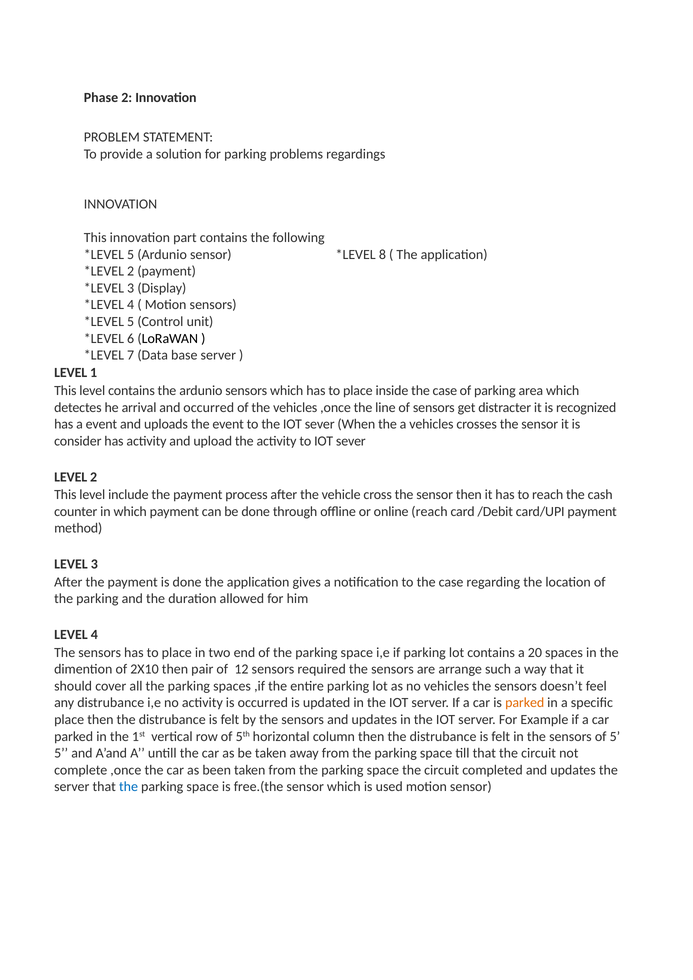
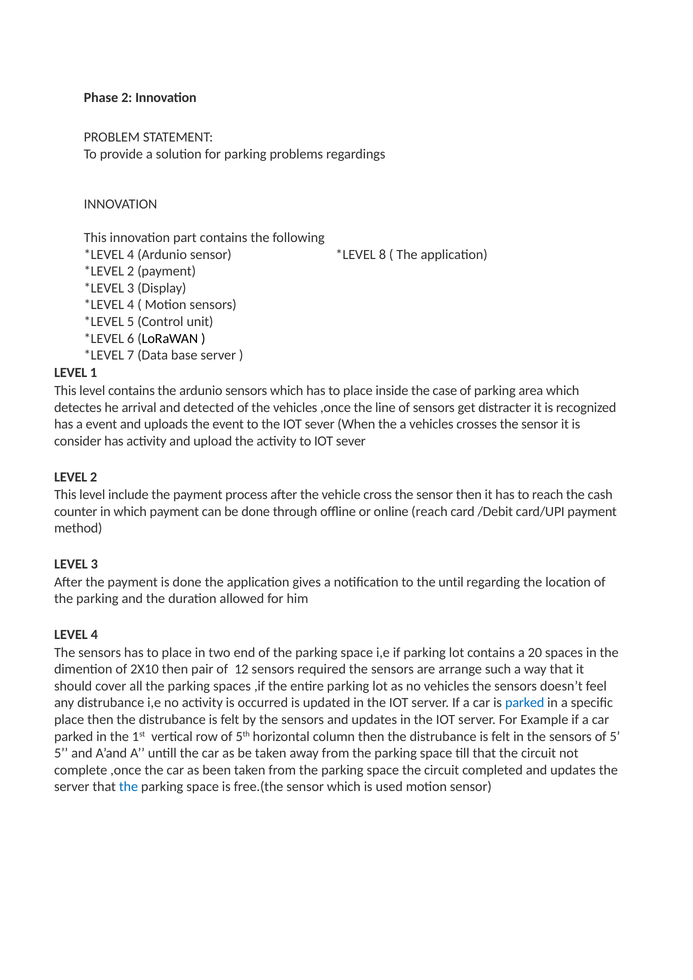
5 at (131, 255): 5 -> 4
and occurred: occurred -> detected
to the case: case -> until
parked at (525, 703) colour: orange -> blue
